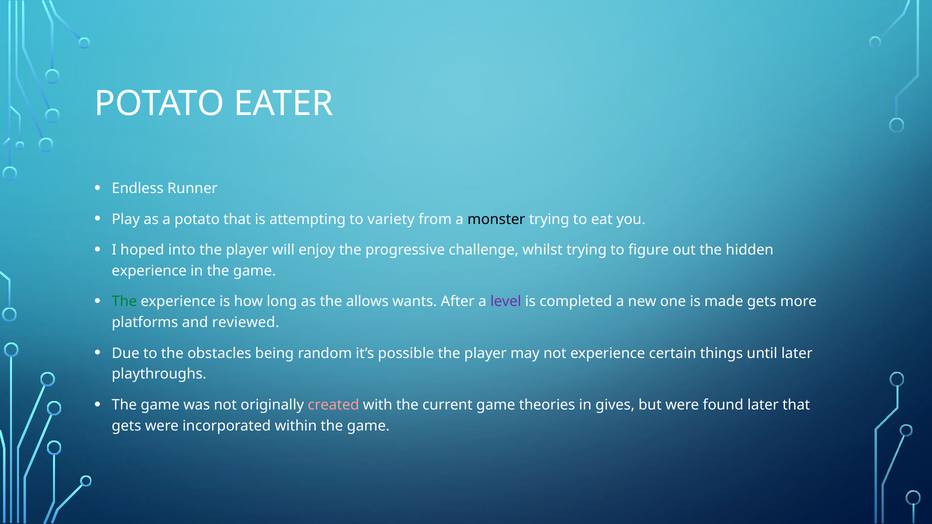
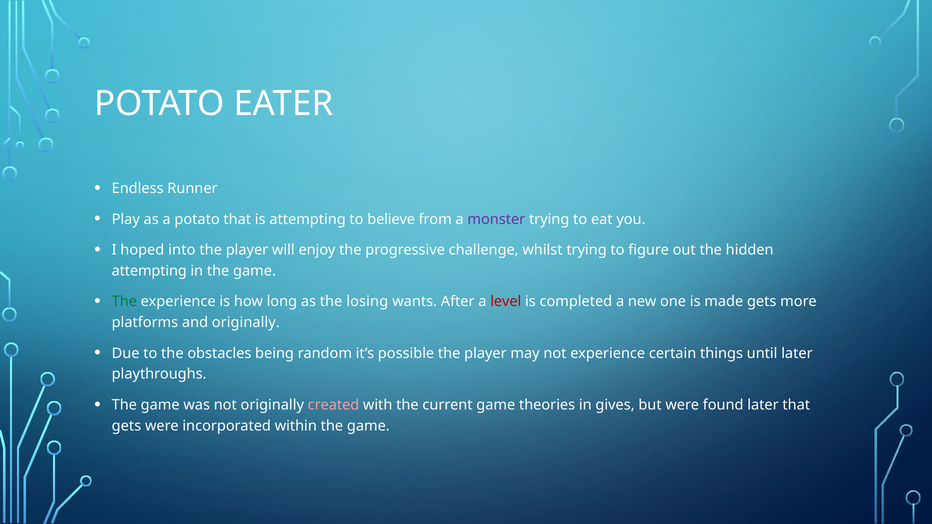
variety: variety -> believe
monster colour: black -> purple
experience at (149, 271): experience -> attempting
allows: allows -> losing
level colour: purple -> red
and reviewed: reviewed -> originally
